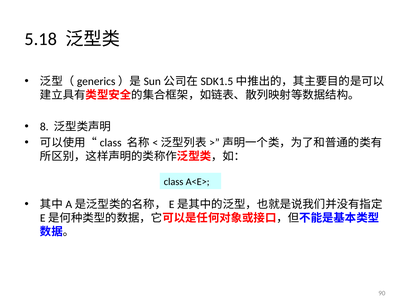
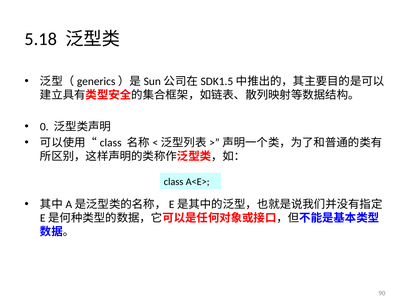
8: 8 -> 0
